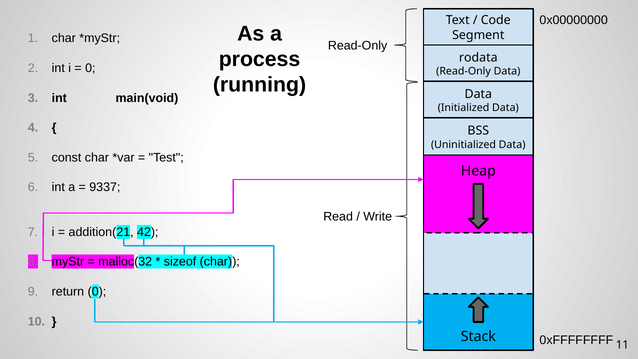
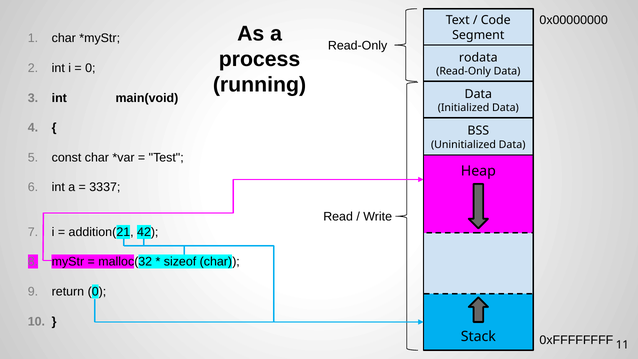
9337: 9337 -> 3337
